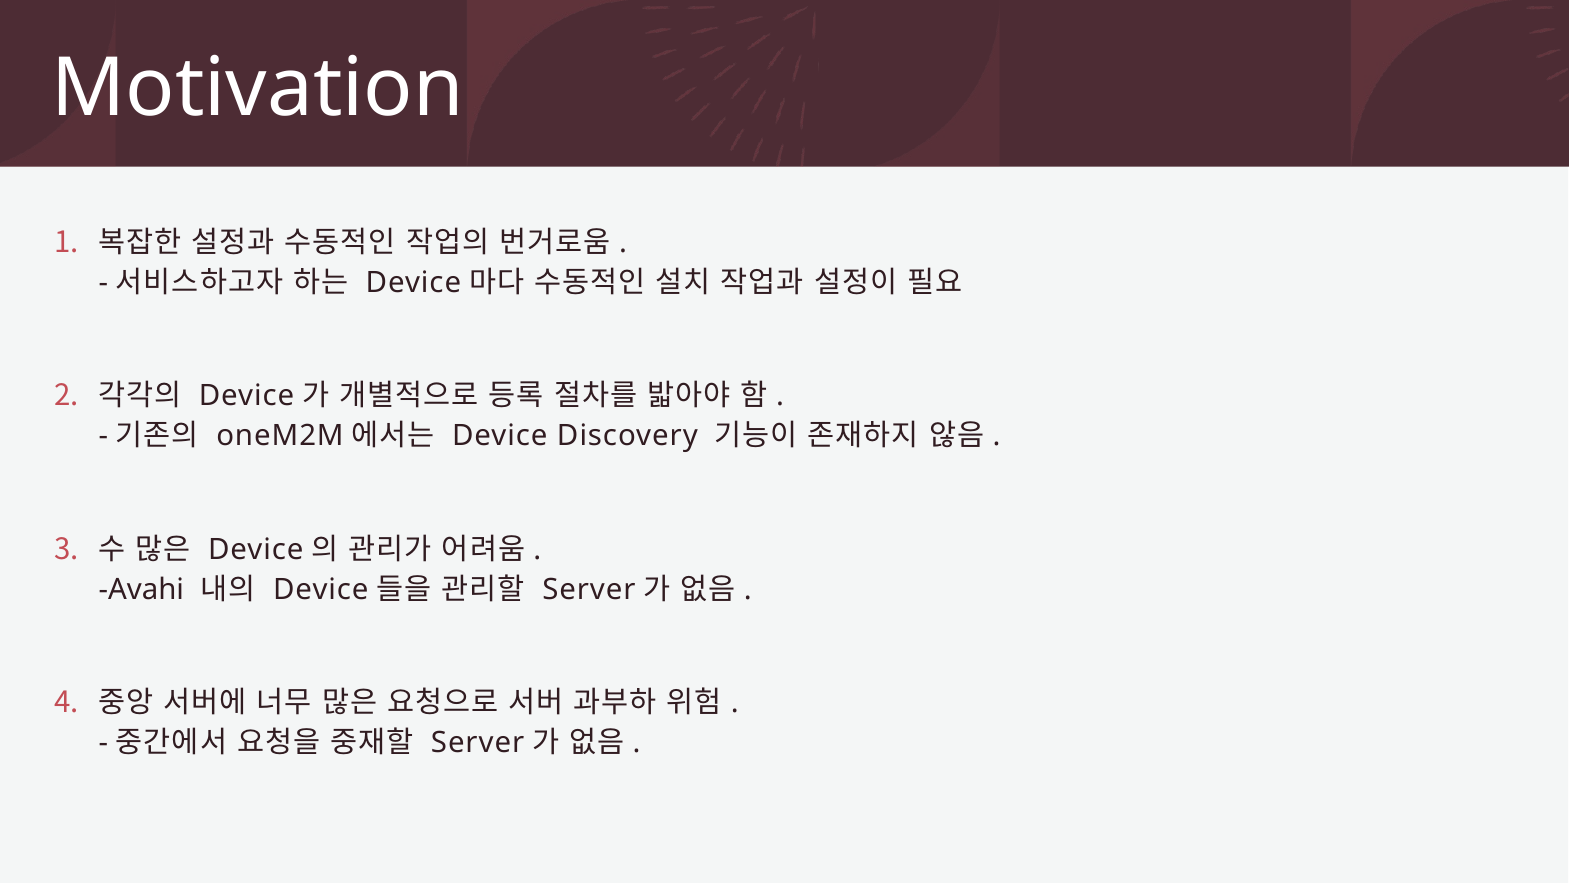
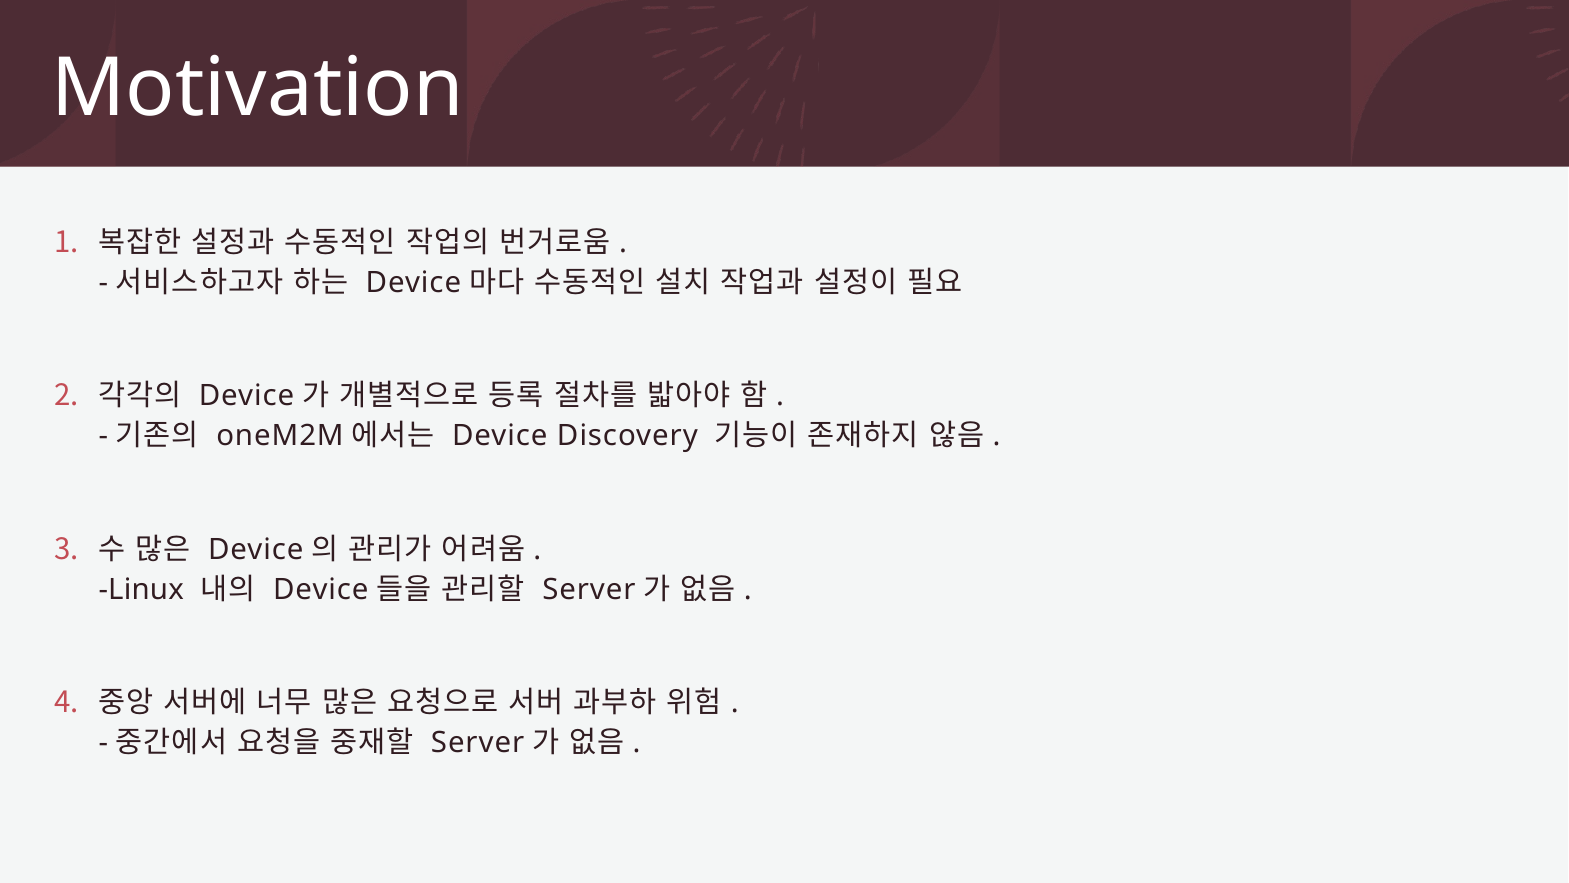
Avahi: Avahi -> Linux
